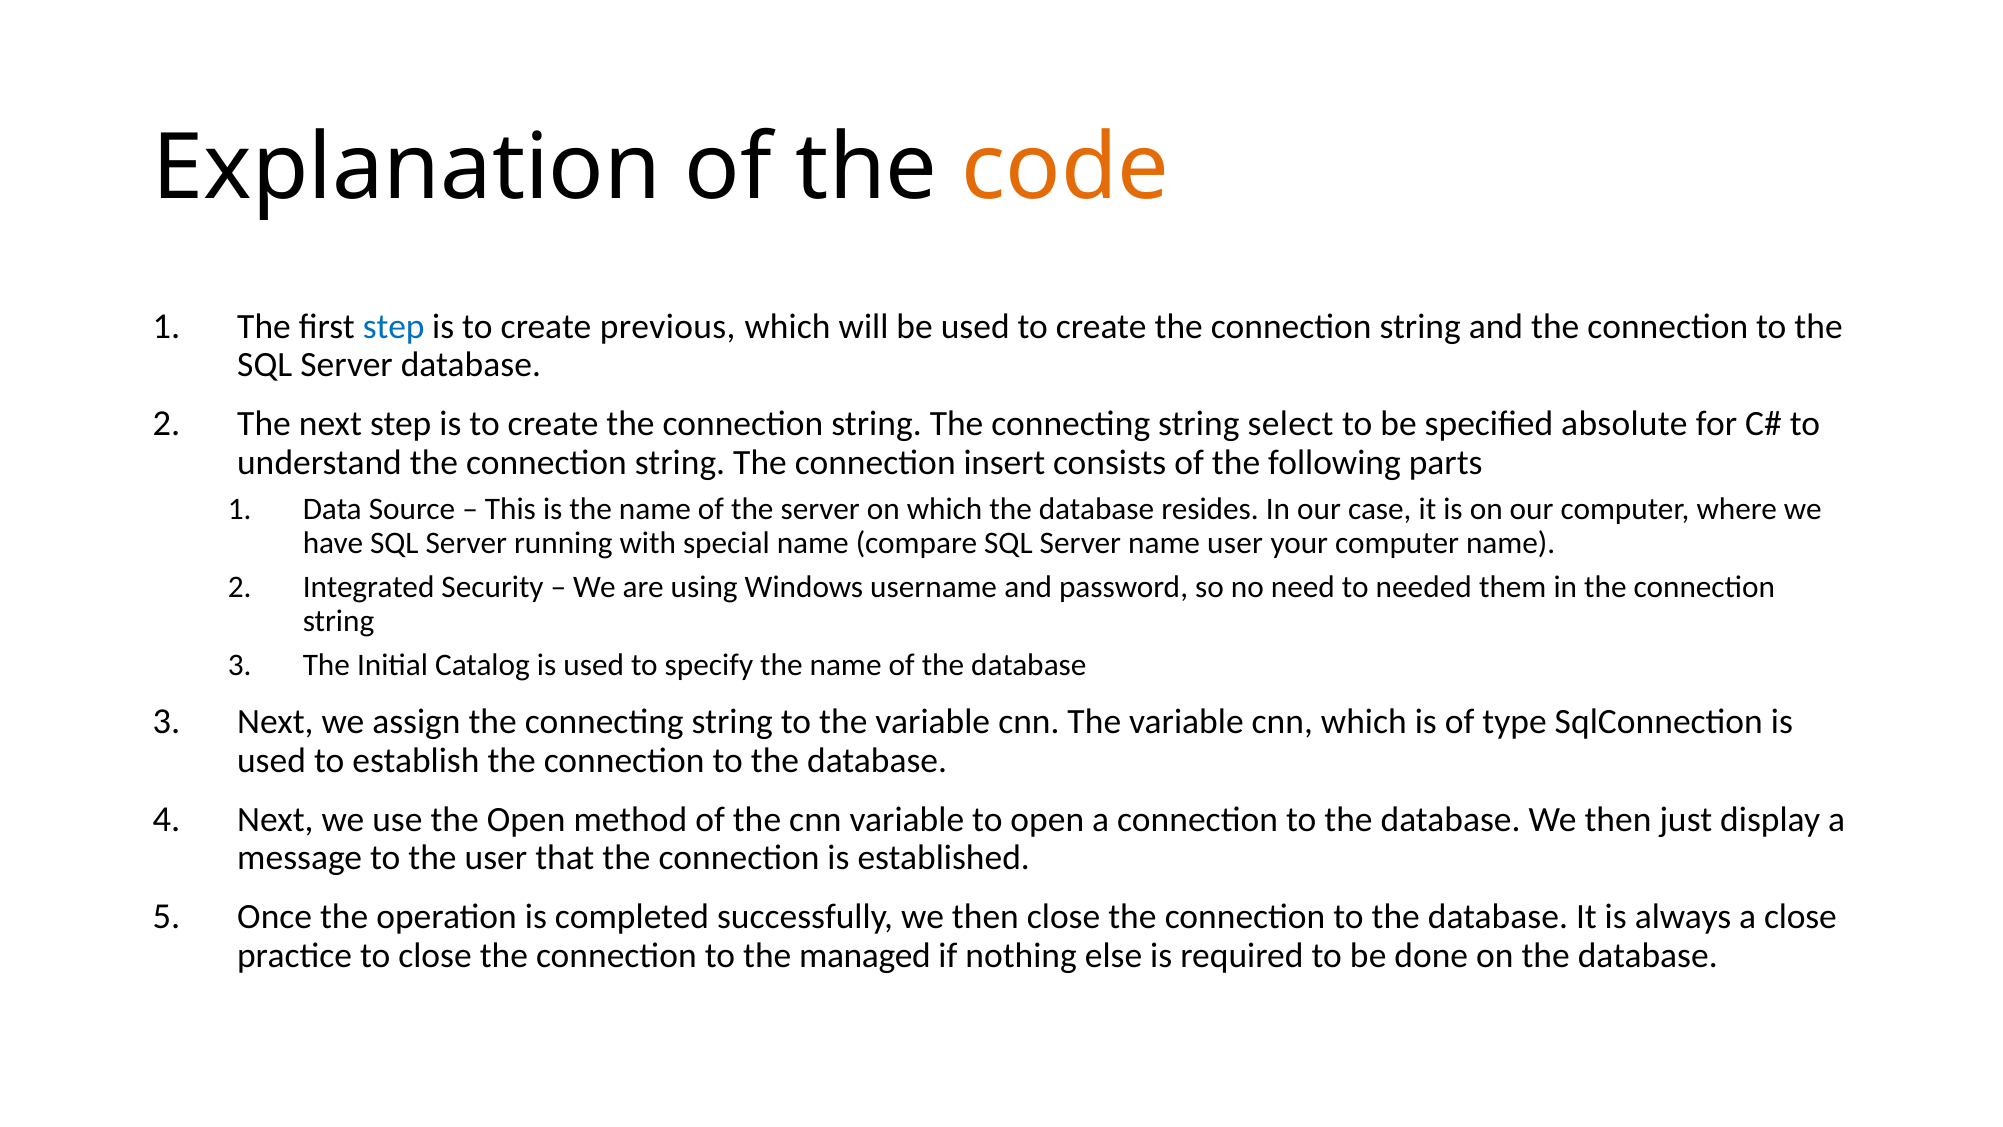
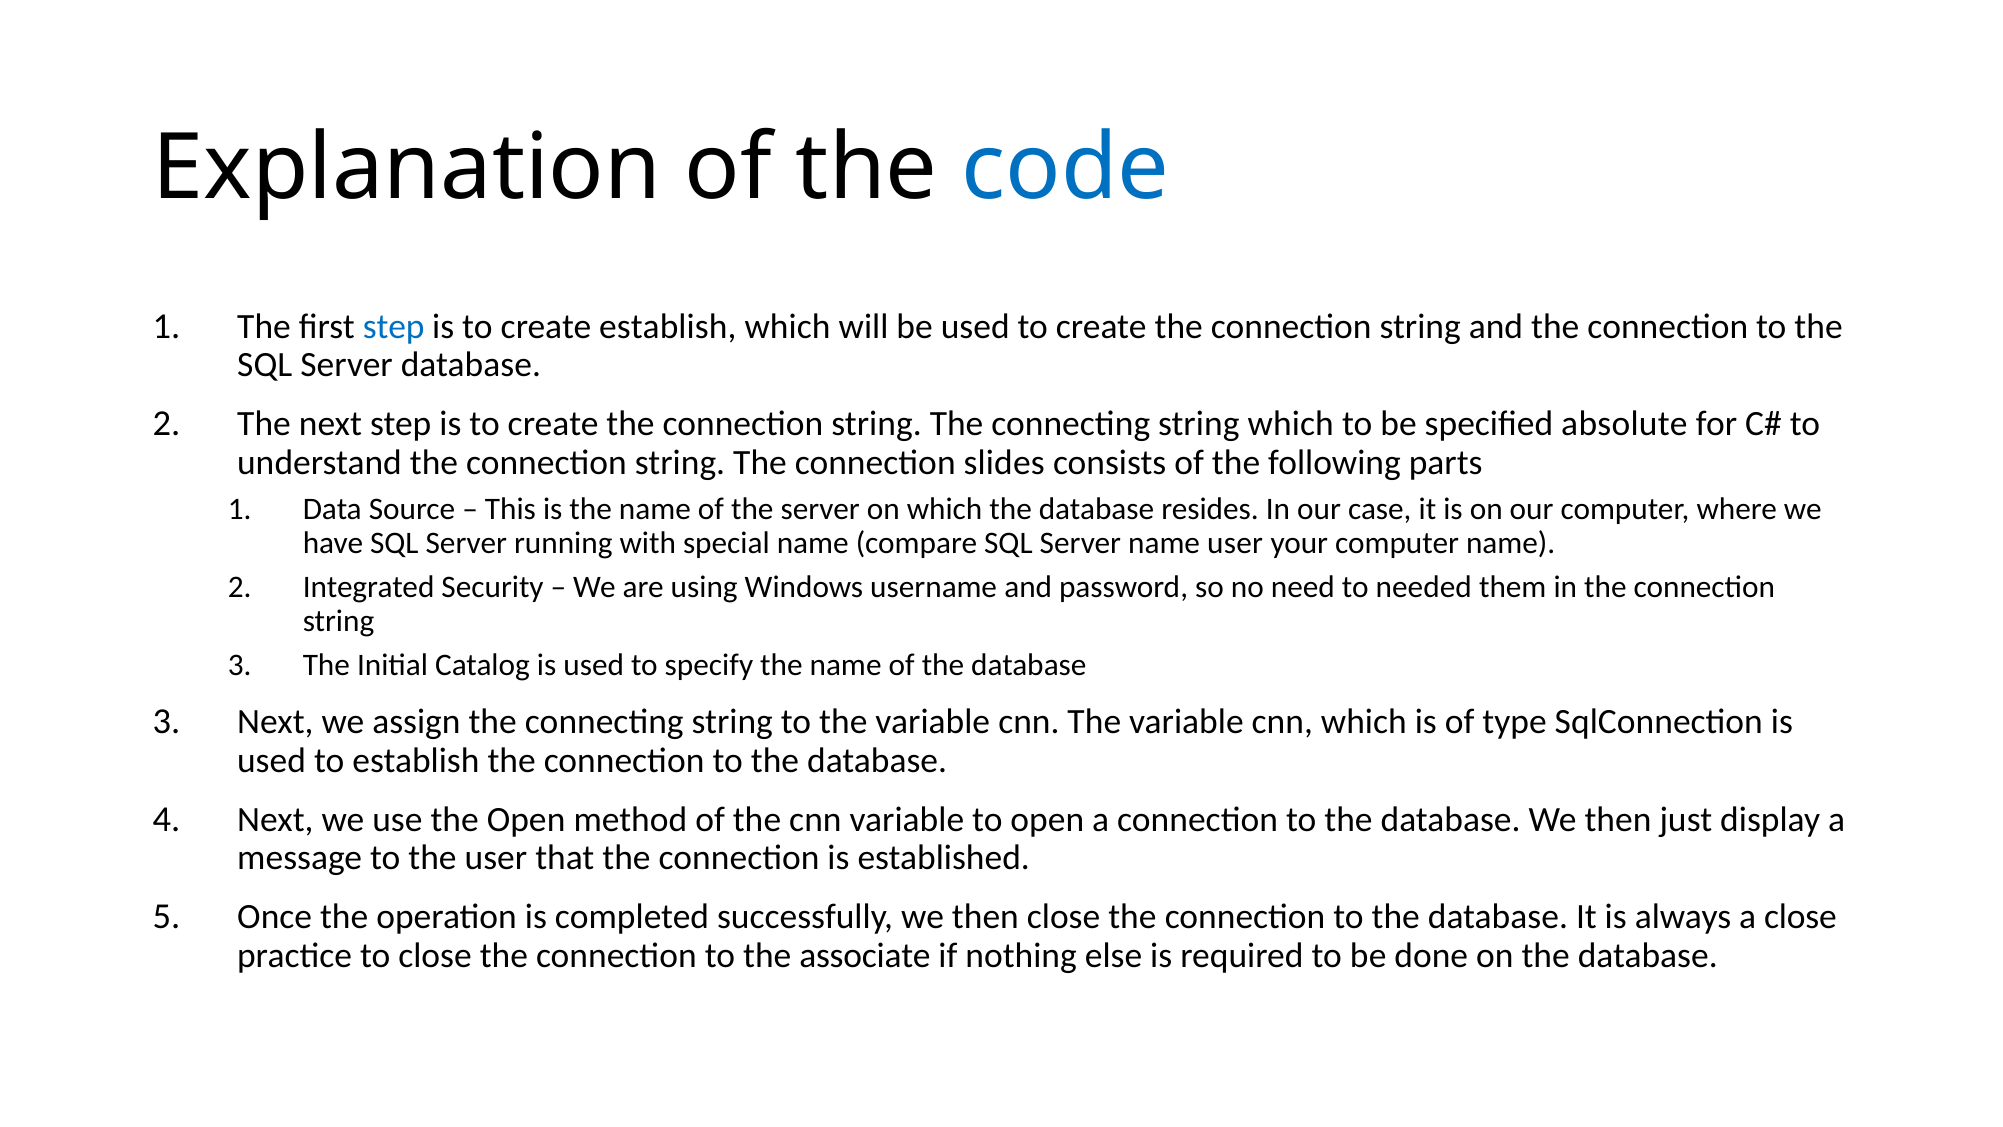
code colour: orange -> blue
create previous: previous -> establish
string select: select -> which
insert: insert -> slides
managed: managed -> associate
